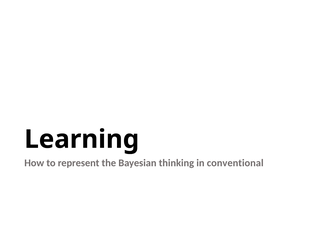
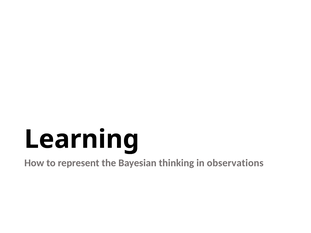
conventional: conventional -> observations
